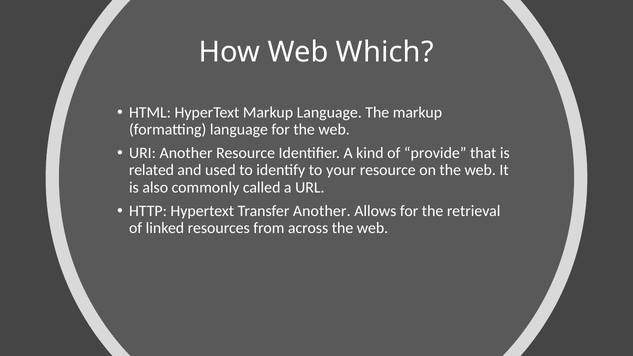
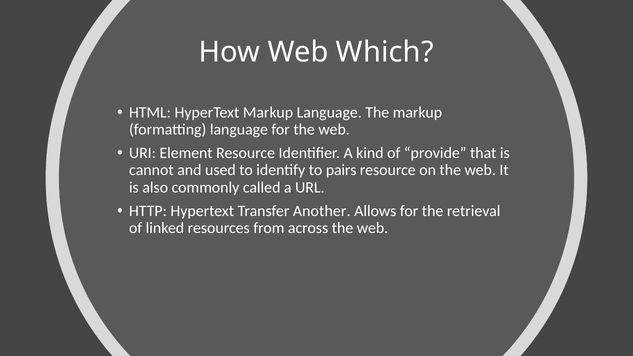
URI Another: Another -> Element
related: related -> cannot
your: your -> pairs
